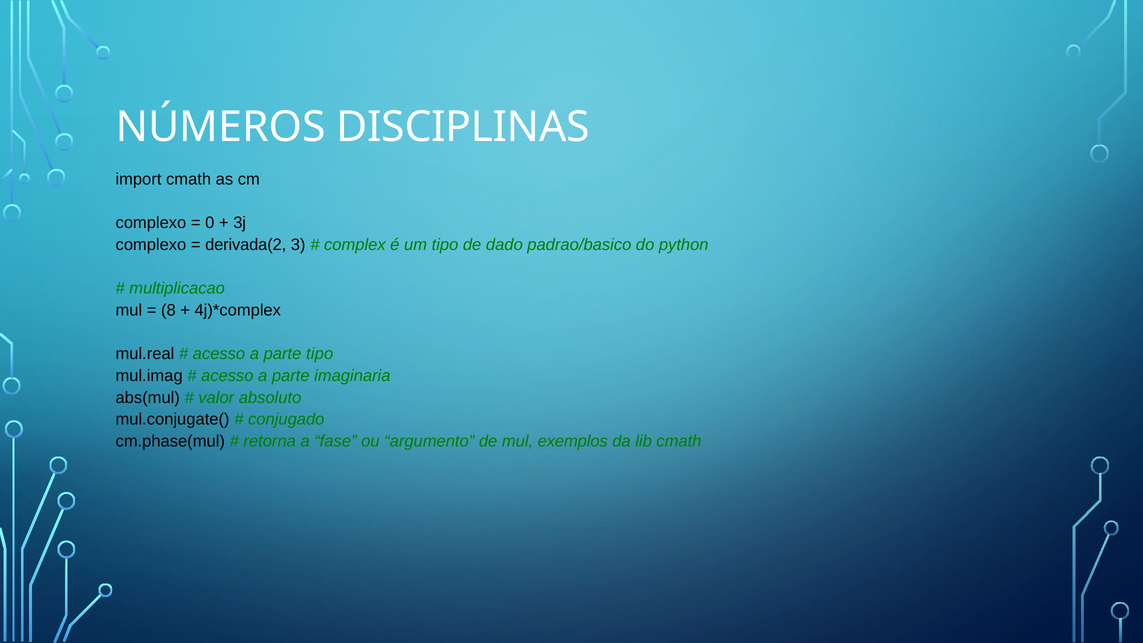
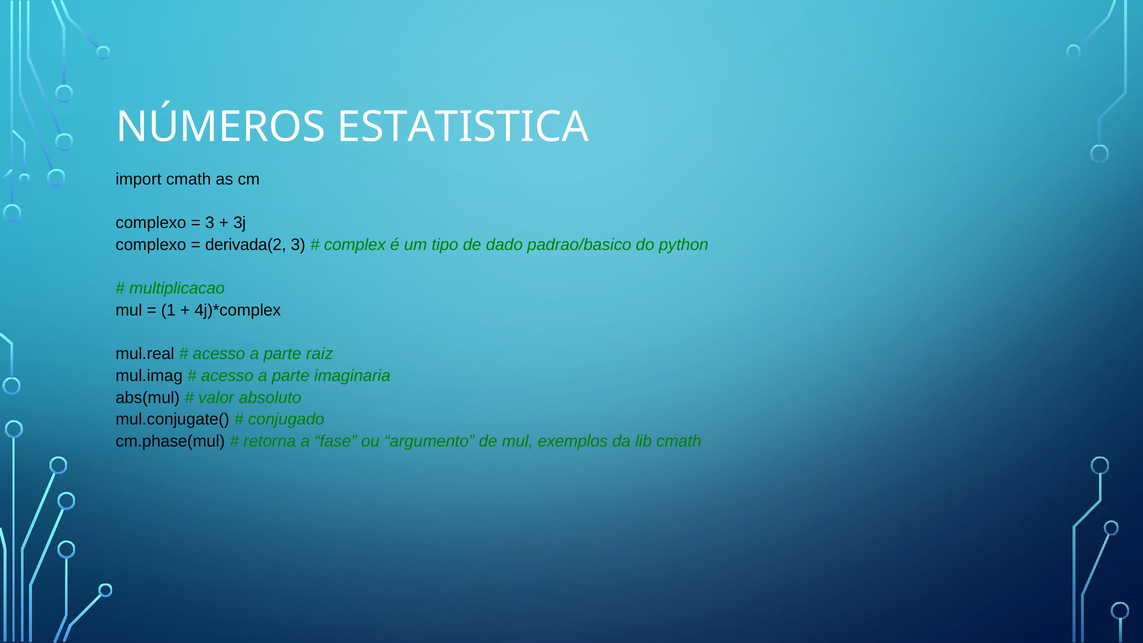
DISCIPLINAS: DISCIPLINAS -> ESTATISTICA
0 at (210, 223): 0 -> 3
8: 8 -> 1
parte tipo: tipo -> raiz
